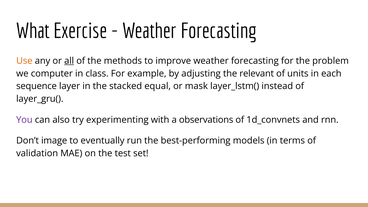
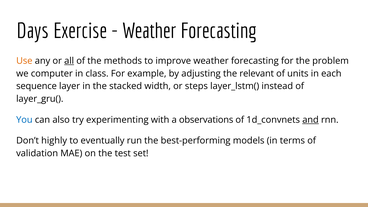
What: What -> Days
equal: equal -> width
mask: mask -> steps
You colour: purple -> blue
and underline: none -> present
image: image -> highly
